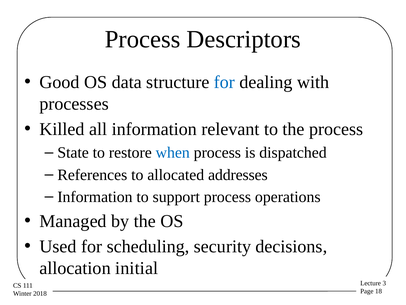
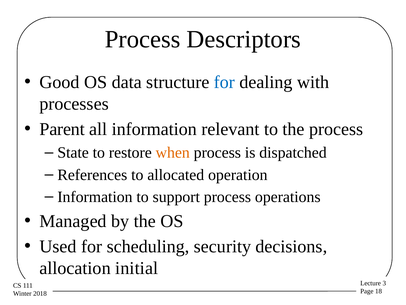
Killed: Killed -> Parent
when colour: blue -> orange
addresses: addresses -> operation
